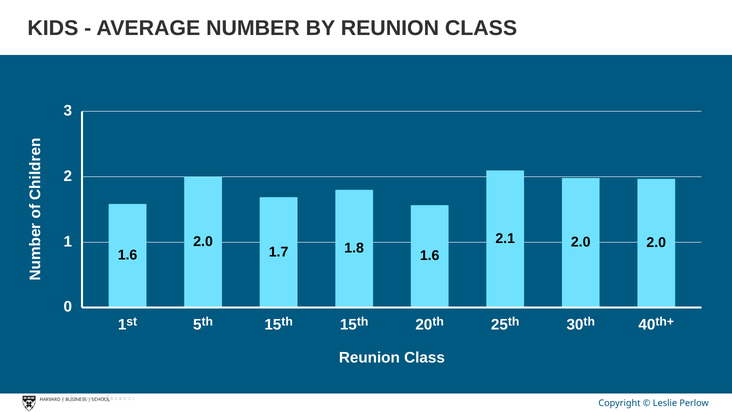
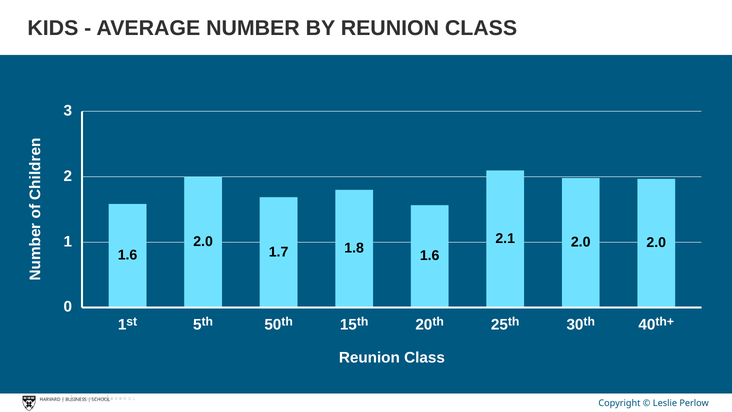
5 th 15: 15 -> 50
